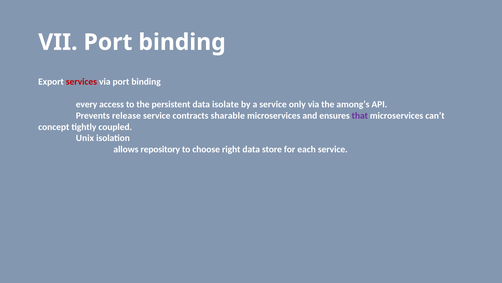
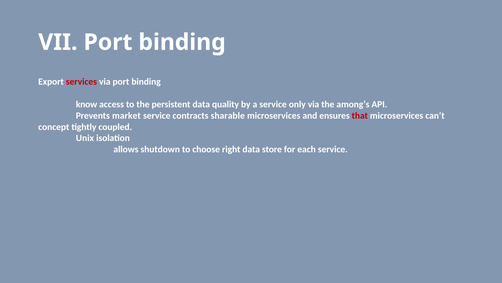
every: every -> know
isolate: isolate -> quality
release: release -> market
that colour: purple -> red
repository: repository -> shutdown
